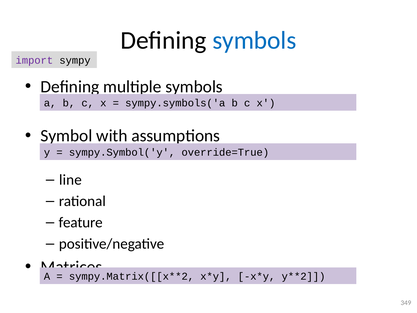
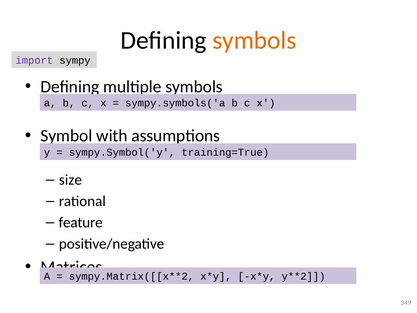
symbols at (254, 40) colour: blue -> orange
override=True: override=True -> training=True
line: line -> size
